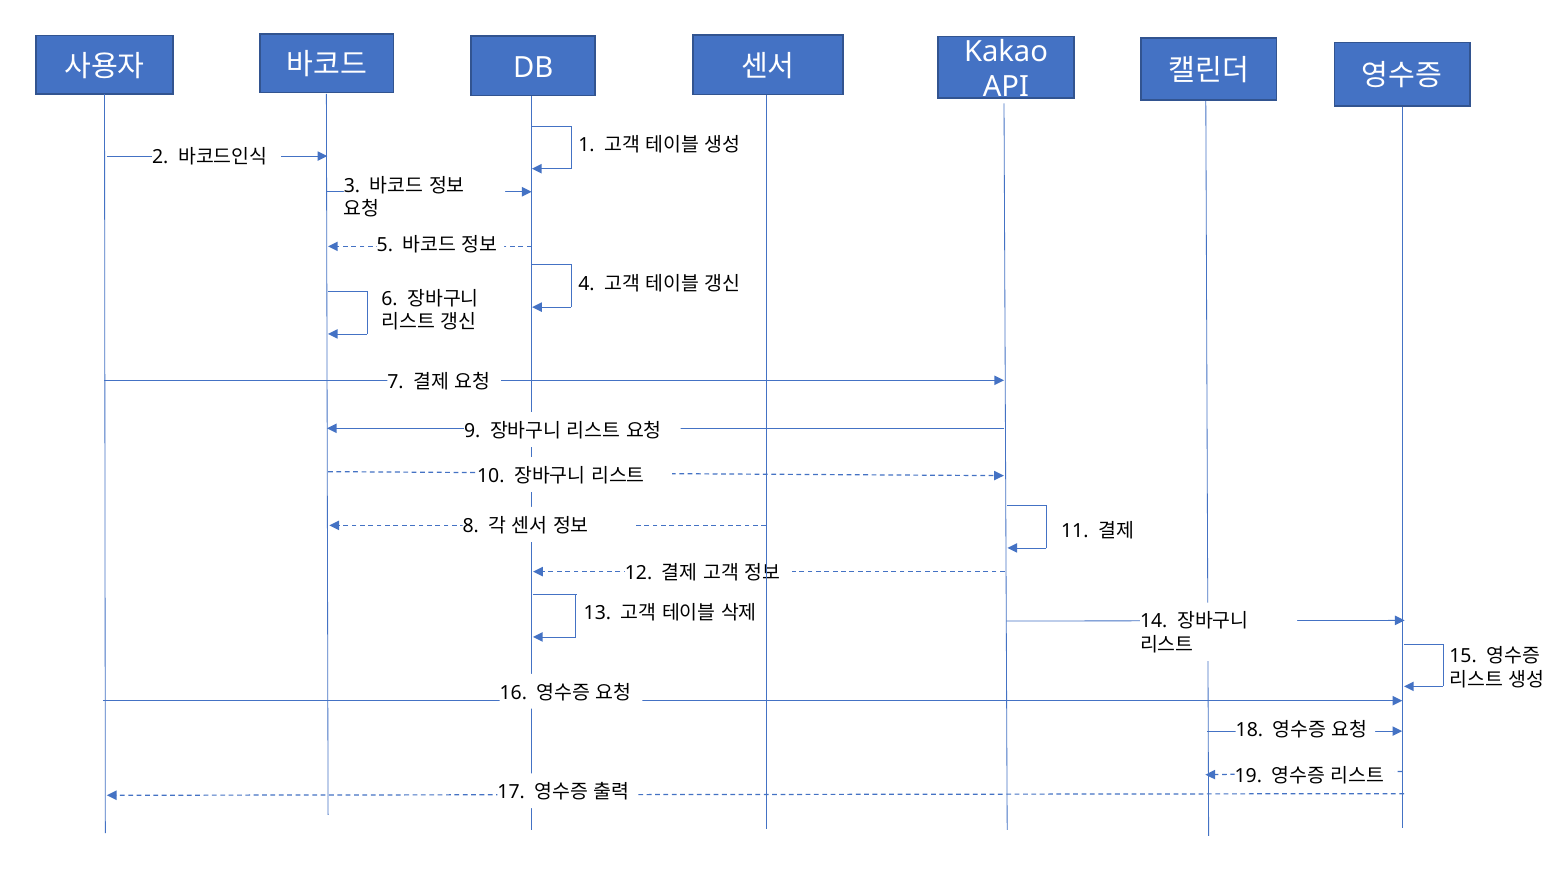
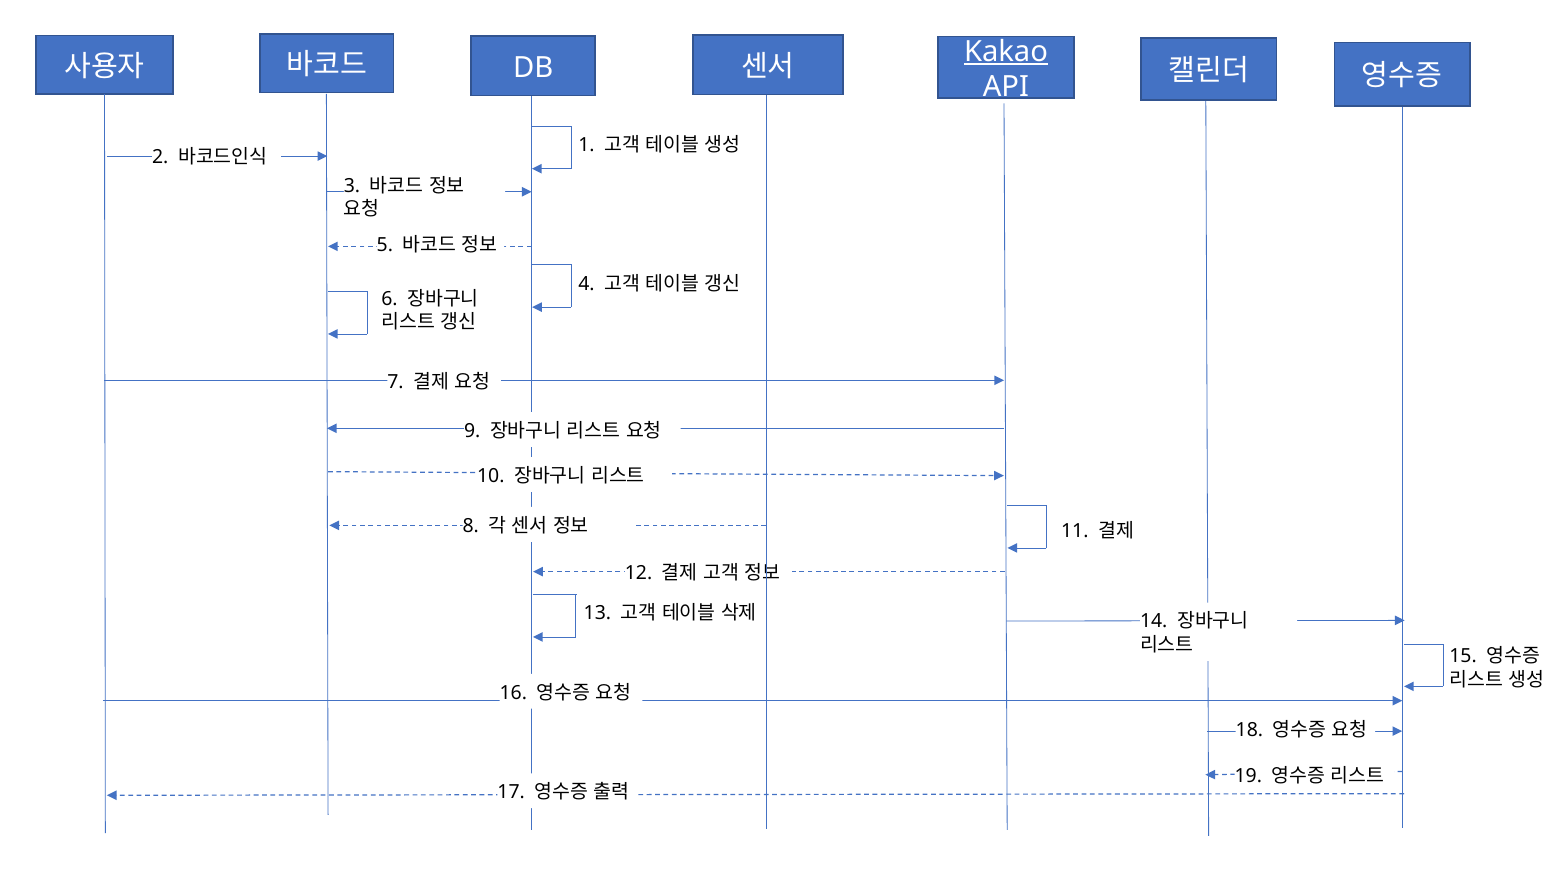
Kakao underline: none -> present
